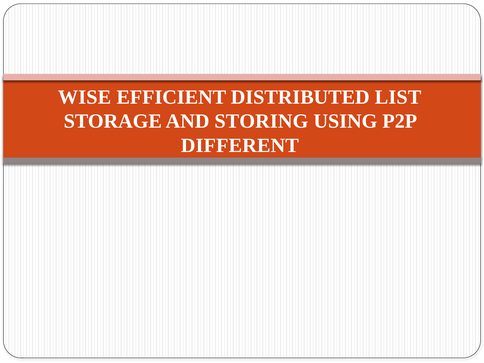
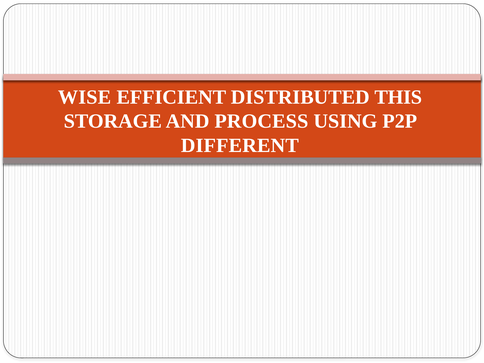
LIST: LIST -> THIS
STORING: STORING -> PROCESS
